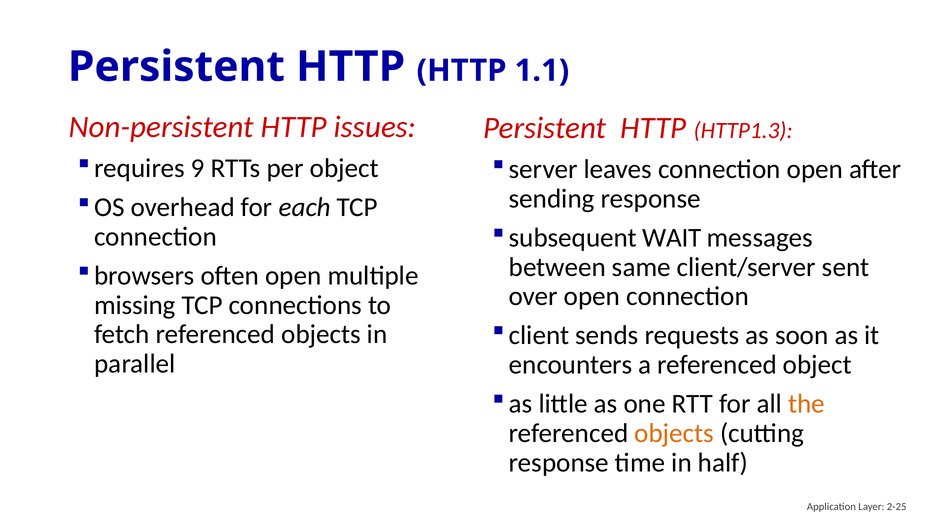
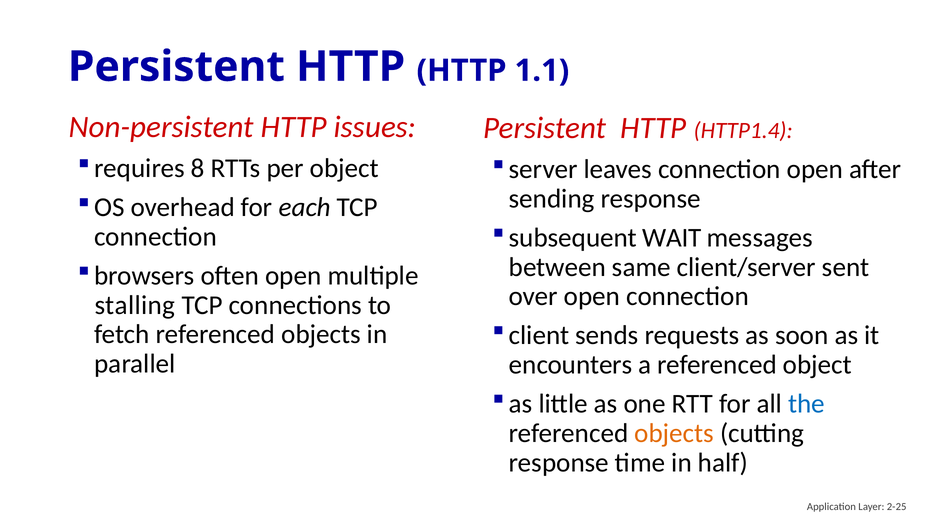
HTTP1.3: HTTP1.3 -> HTTP1.4
9: 9 -> 8
missing: missing -> stalling
the colour: orange -> blue
